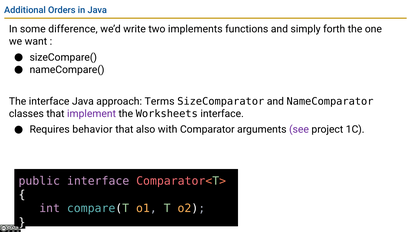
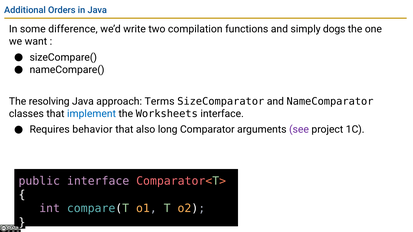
implements: implements -> compilation
forth: forth -> dogs
The interface: interface -> resolving
implement colour: purple -> blue
with: with -> long
